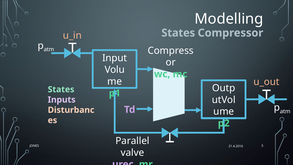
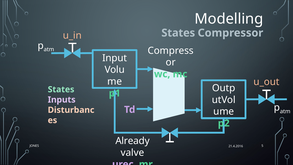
Parallel: Parallel -> Already
